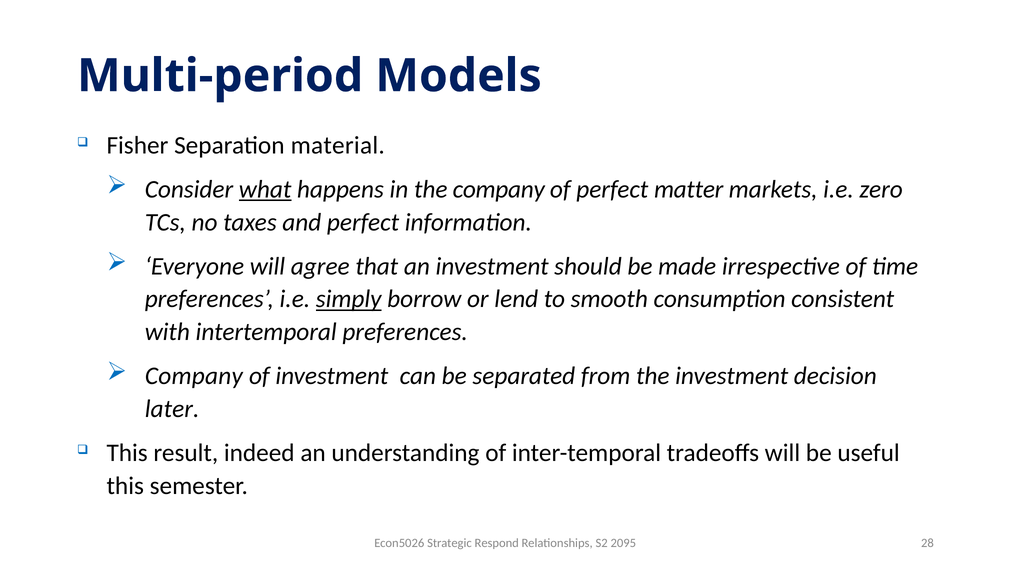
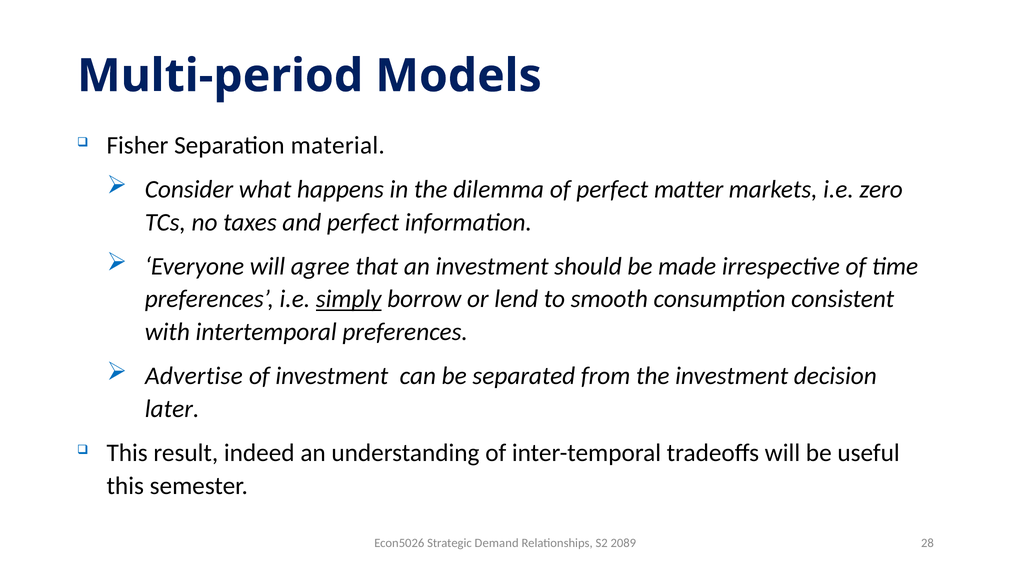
what underline: present -> none
the company: company -> dilemma
Company at (194, 376): Company -> Advertise
Respond: Respond -> Demand
2095: 2095 -> 2089
